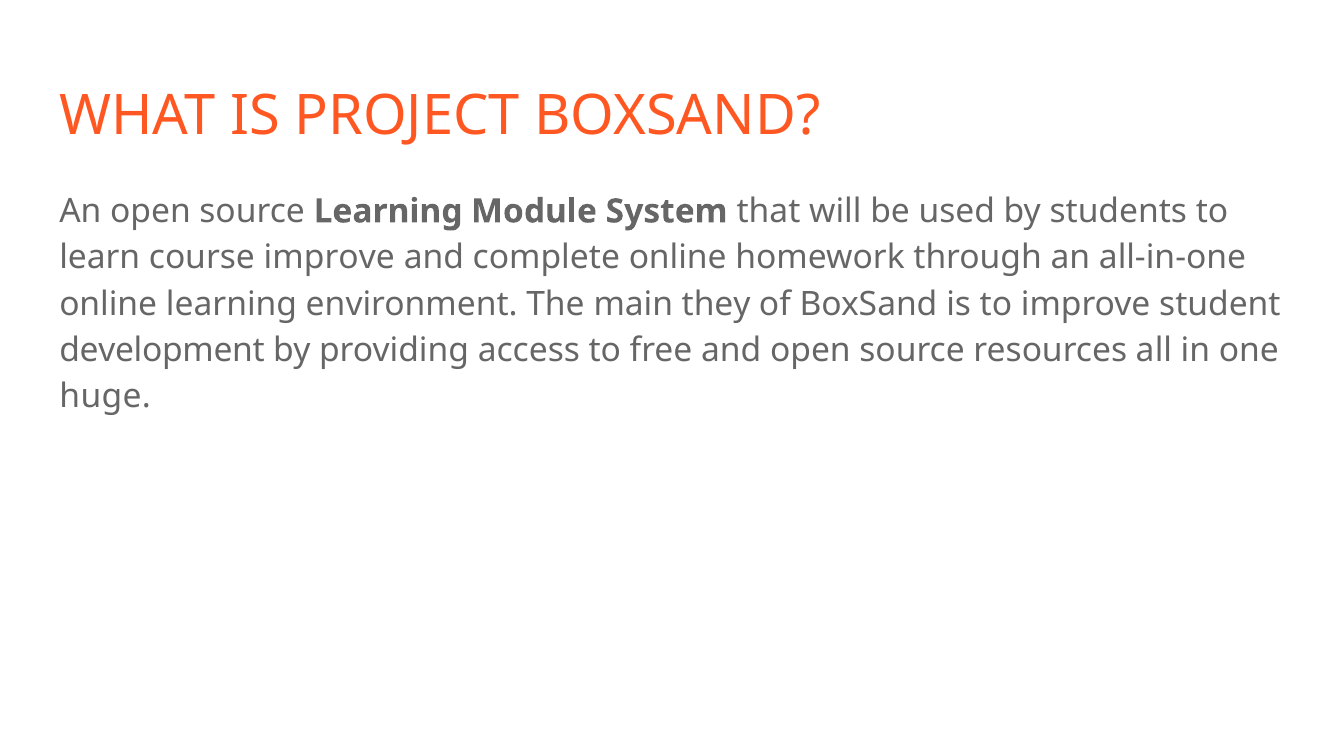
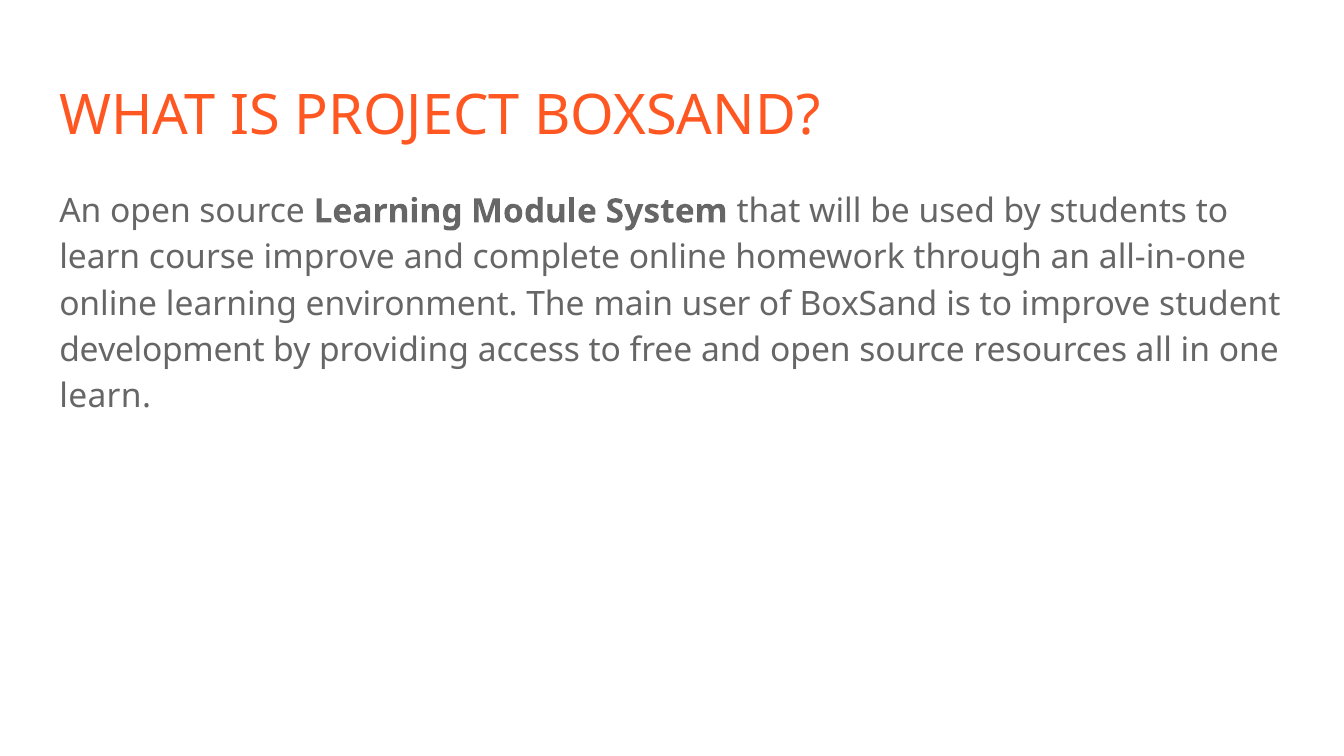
they: they -> user
huge at (105, 397): huge -> learn
